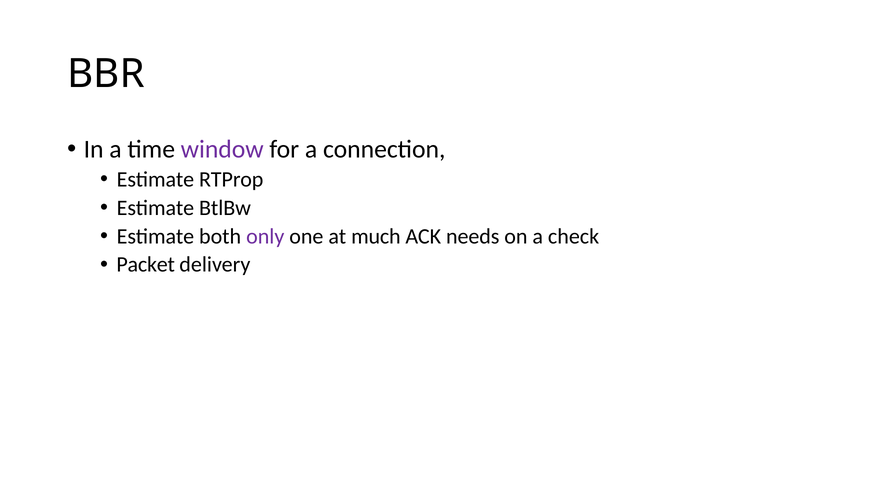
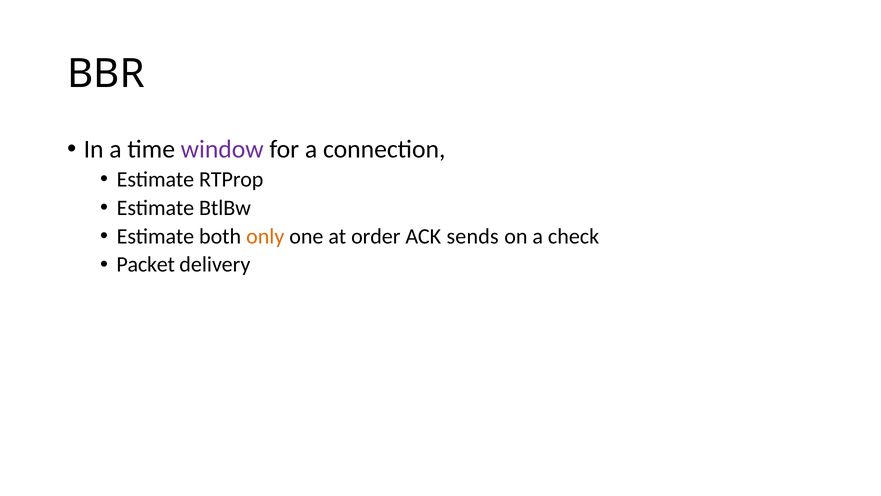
only colour: purple -> orange
much: much -> order
needs: needs -> sends
